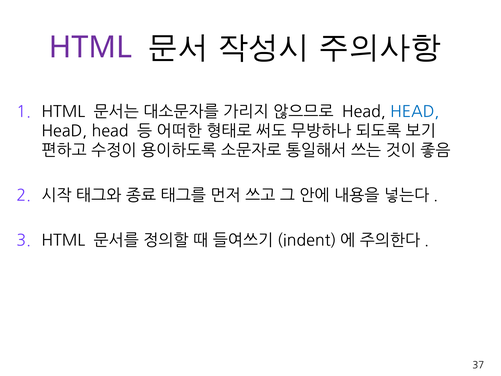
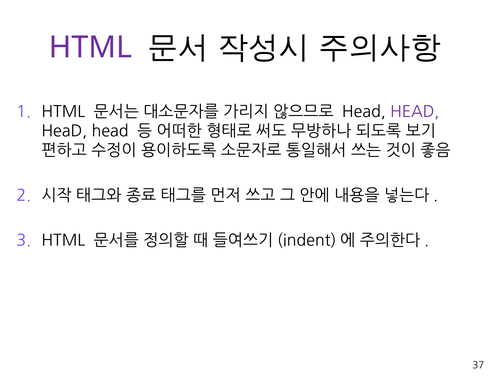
HEAD at (415, 112) colour: blue -> purple
